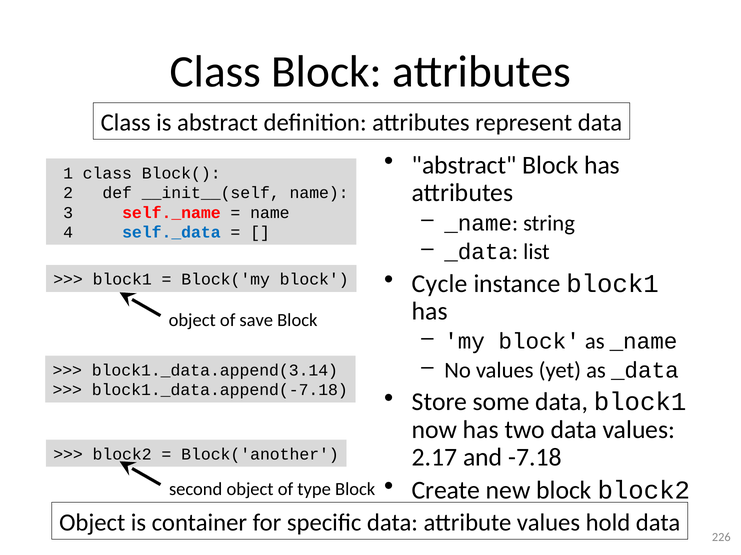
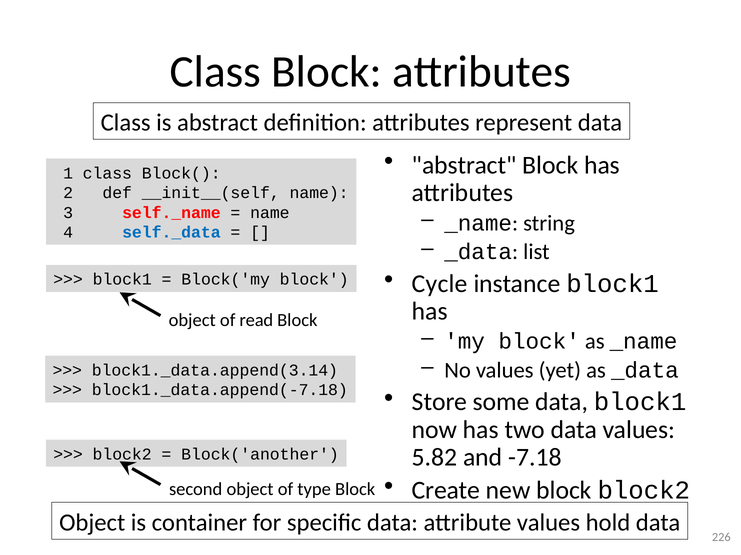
save: save -> read
2.17: 2.17 -> 5.82
